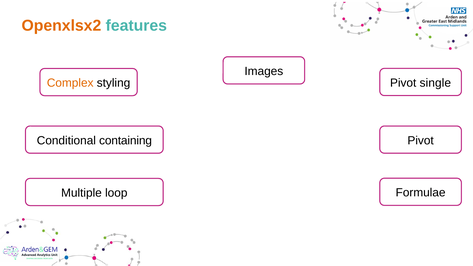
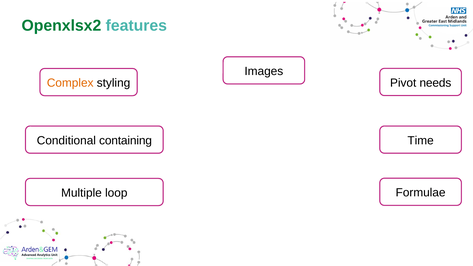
Openxlsx2 colour: orange -> green
single: single -> needs
Pivot at (421, 140): Pivot -> Time
